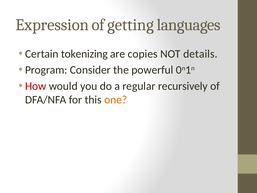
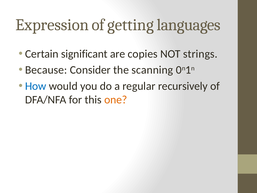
tokenizing: tokenizing -> significant
details: details -> strings
Program: Program -> Because
powerful: powerful -> scanning
How colour: red -> blue
